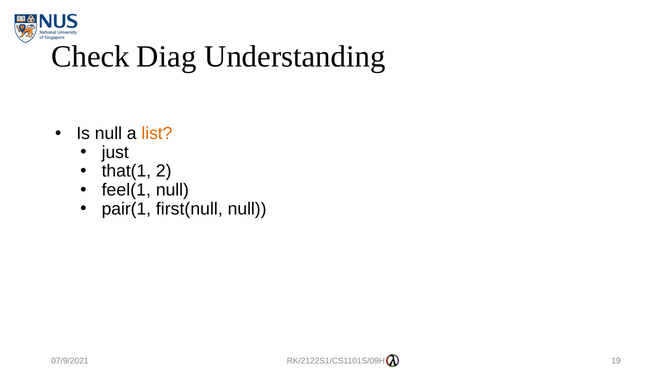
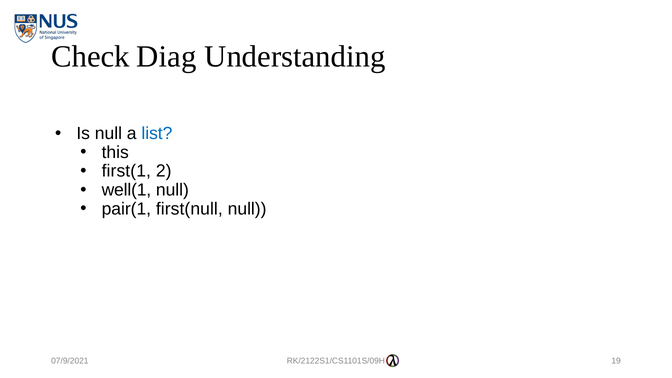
list colour: orange -> blue
just: just -> this
that(1: that(1 -> first(1
feel(1: feel(1 -> well(1
